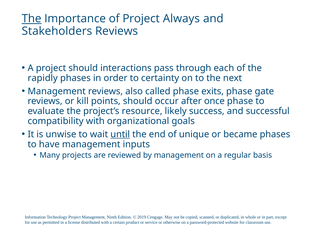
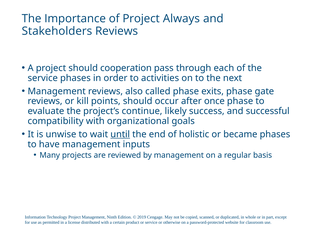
The at (32, 19) underline: present -> none
interactions: interactions -> cooperation
rapidly at (43, 78): rapidly -> service
certainty: certainty -> activities
resource: resource -> continue
unique: unique -> holistic
